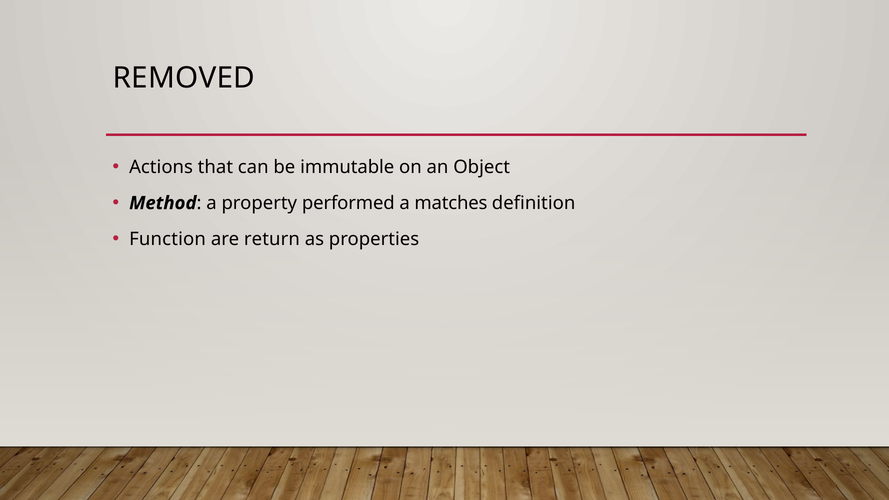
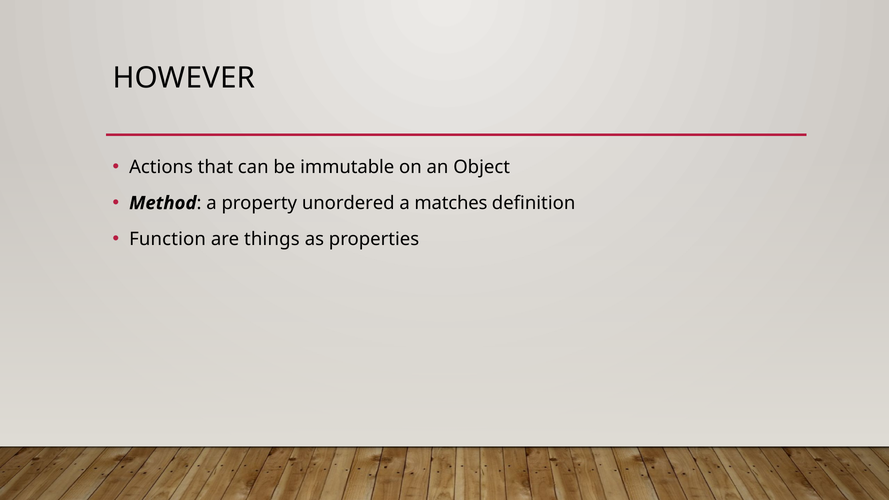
REMOVED: REMOVED -> HOWEVER
performed: performed -> unordered
return: return -> things
